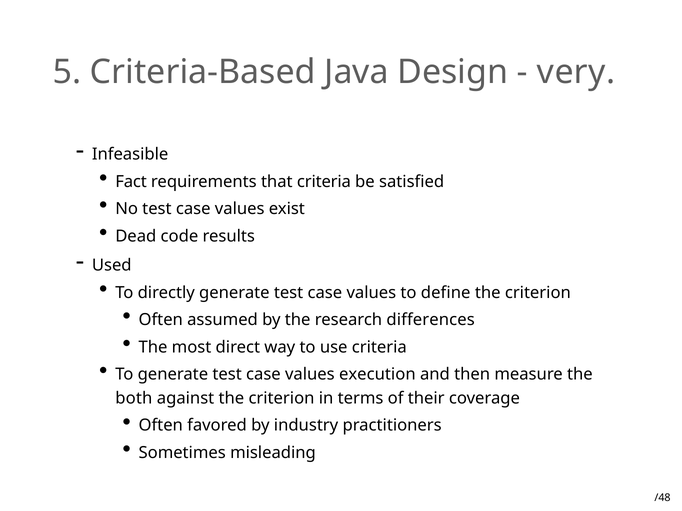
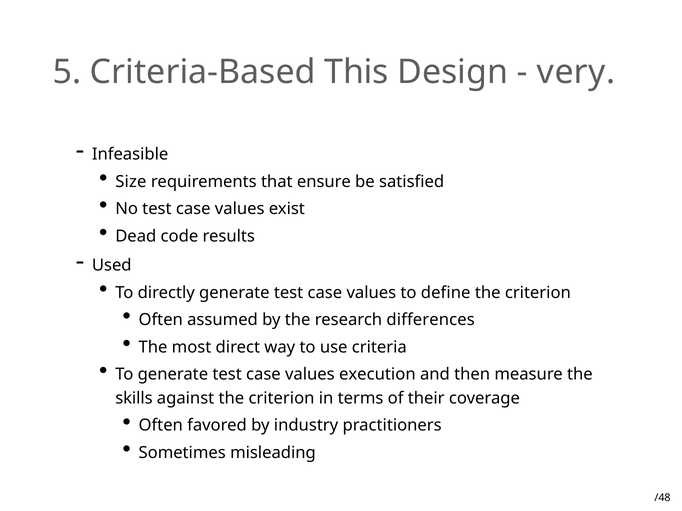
Java: Java -> This
Fact: Fact -> Size
that criteria: criteria -> ensure
both: both -> skills
